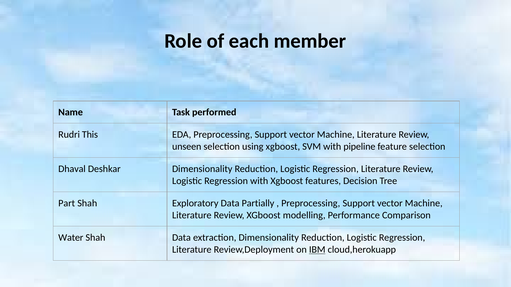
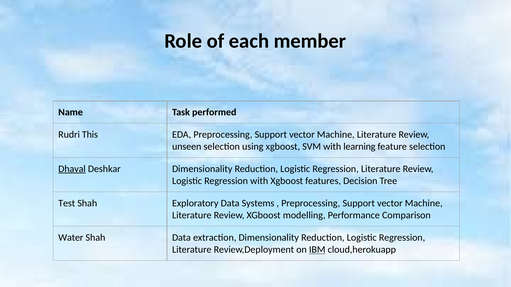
pipeline: pipeline -> learning
Dhaval underline: none -> present
Part: Part -> Test
Partially: Partially -> Systems
